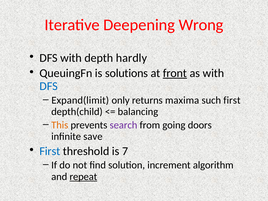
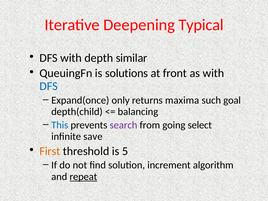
Wrong: Wrong -> Typical
hardly: hardly -> similar
front underline: present -> none
Expand(limit: Expand(limit -> Expand(once
such first: first -> goal
This colour: orange -> blue
doors: doors -> select
First at (50, 151) colour: blue -> orange
7: 7 -> 5
